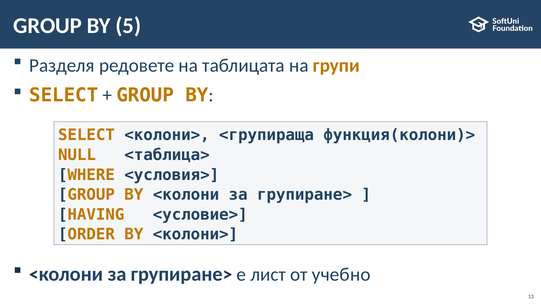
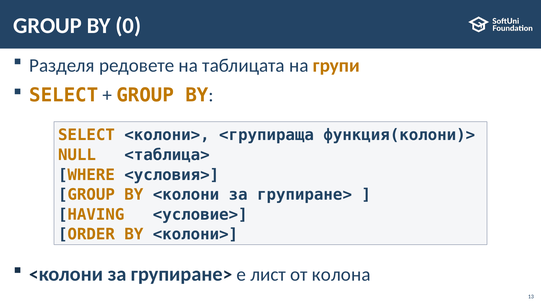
5: 5 -> 0
учебно: учебно -> колона
